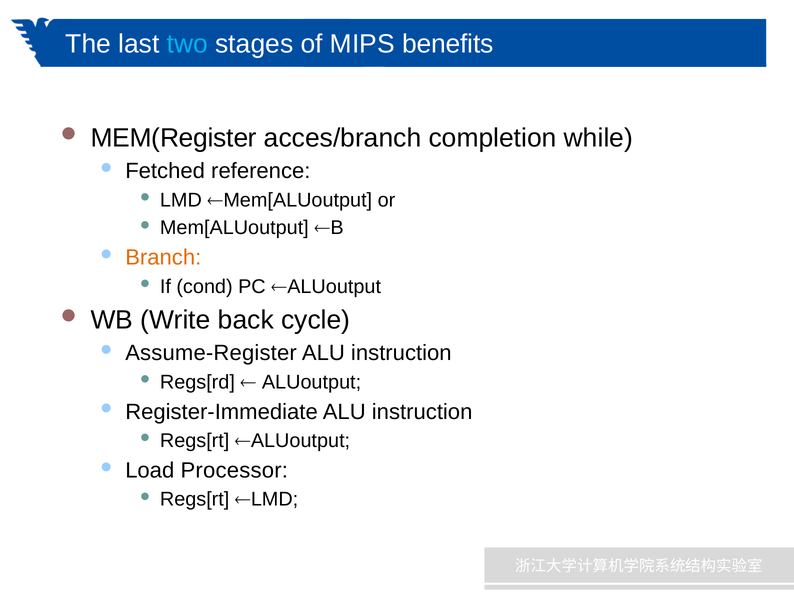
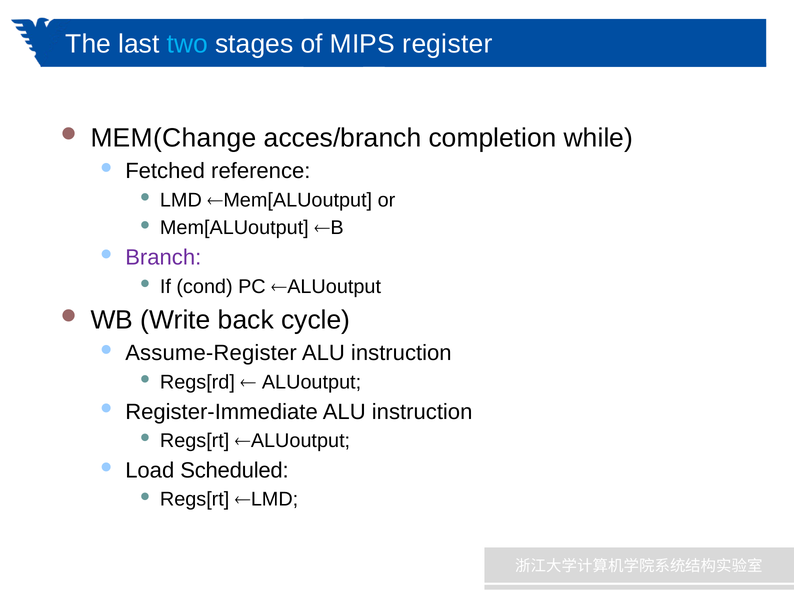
benefits: benefits -> register
MEM(Register: MEM(Register -> MEM(Change
Branch colour: orange -> purple
Processor: Processor -> Scheduled
